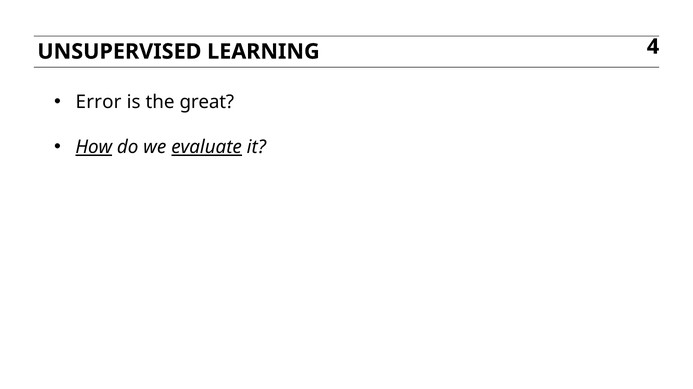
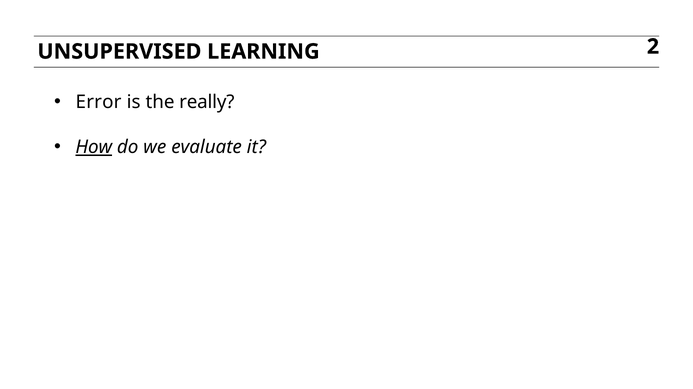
4: 4 -> 2
great: great -> really
evaluate underline: present -> none
